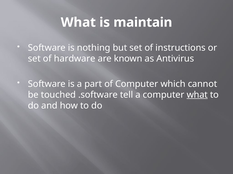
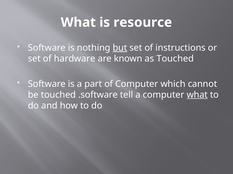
maintain: maintain -> resource
but underline: none -> present
as Antivirus: Antivirus -> Touched
